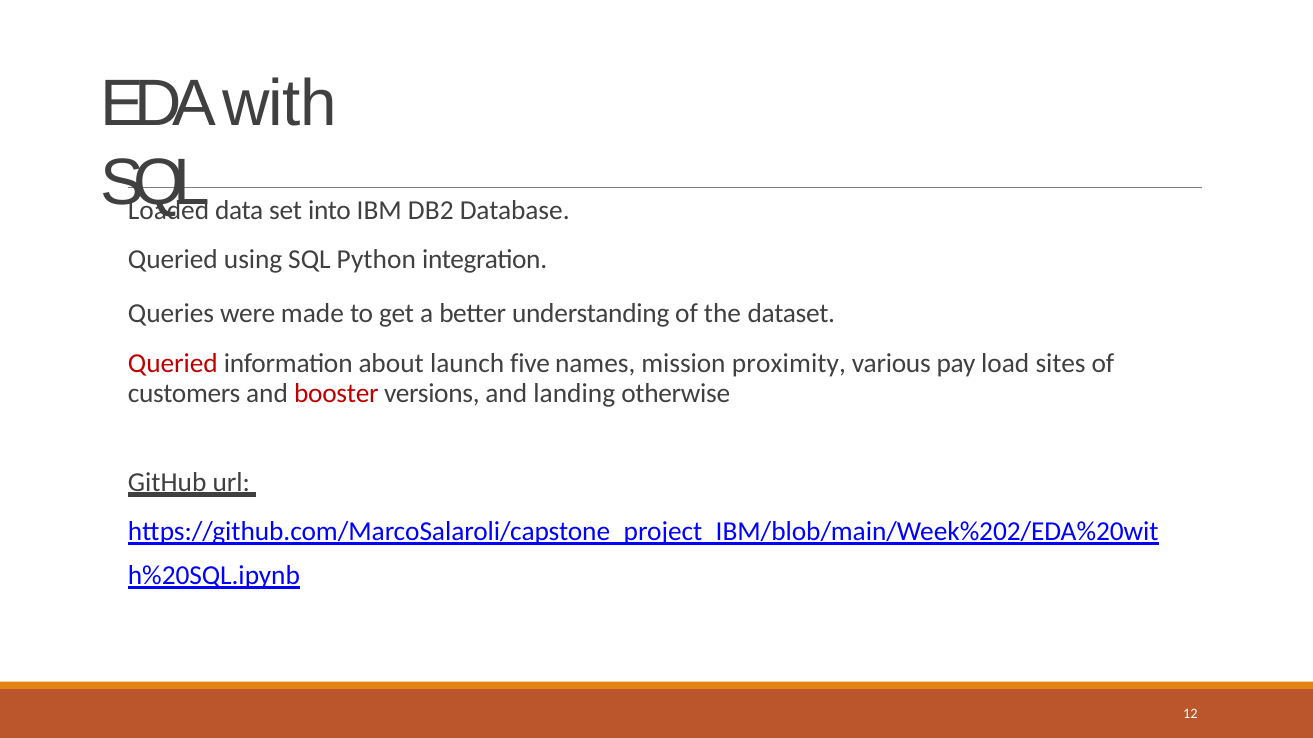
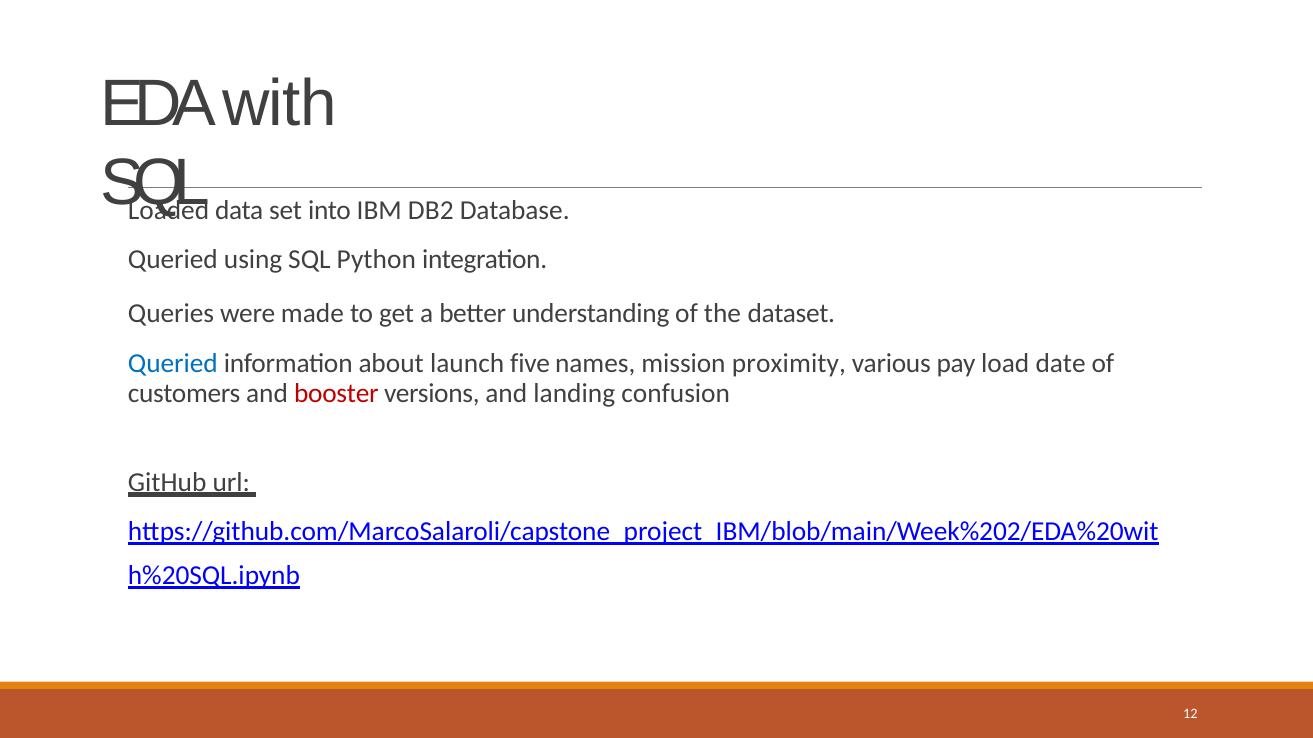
Queried at (173, 363) colour: red -> blue
sites: sites -> date
otherwise: otherwise -> confusion
